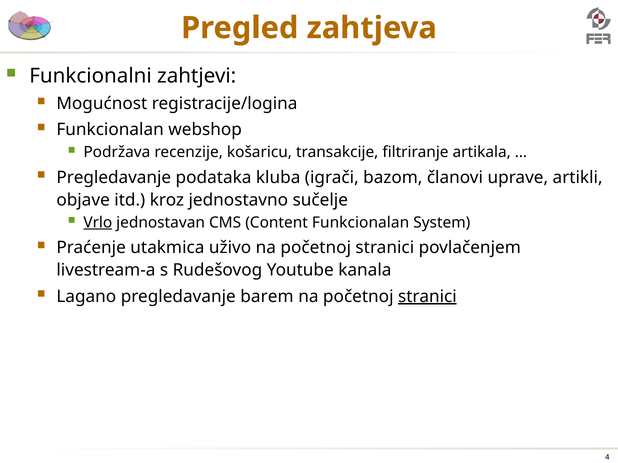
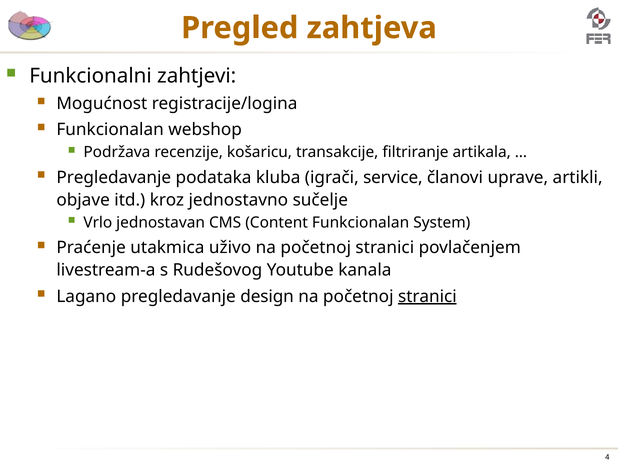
bazom: bazom -> service
Vrlo underline: present -> none
barem: barem -> design
